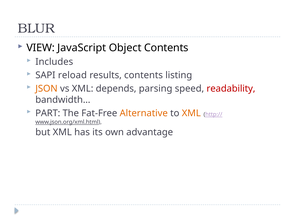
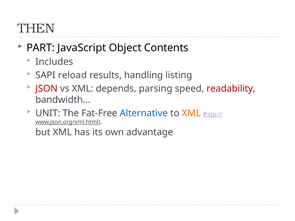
BLUR: BLUR -> THEN
VIEW: VIEW -> PART
results contents: contents -> handling
JSON colour: orange -> red
PART: PART -> UNIT
Alternative colour: orange -> blue
